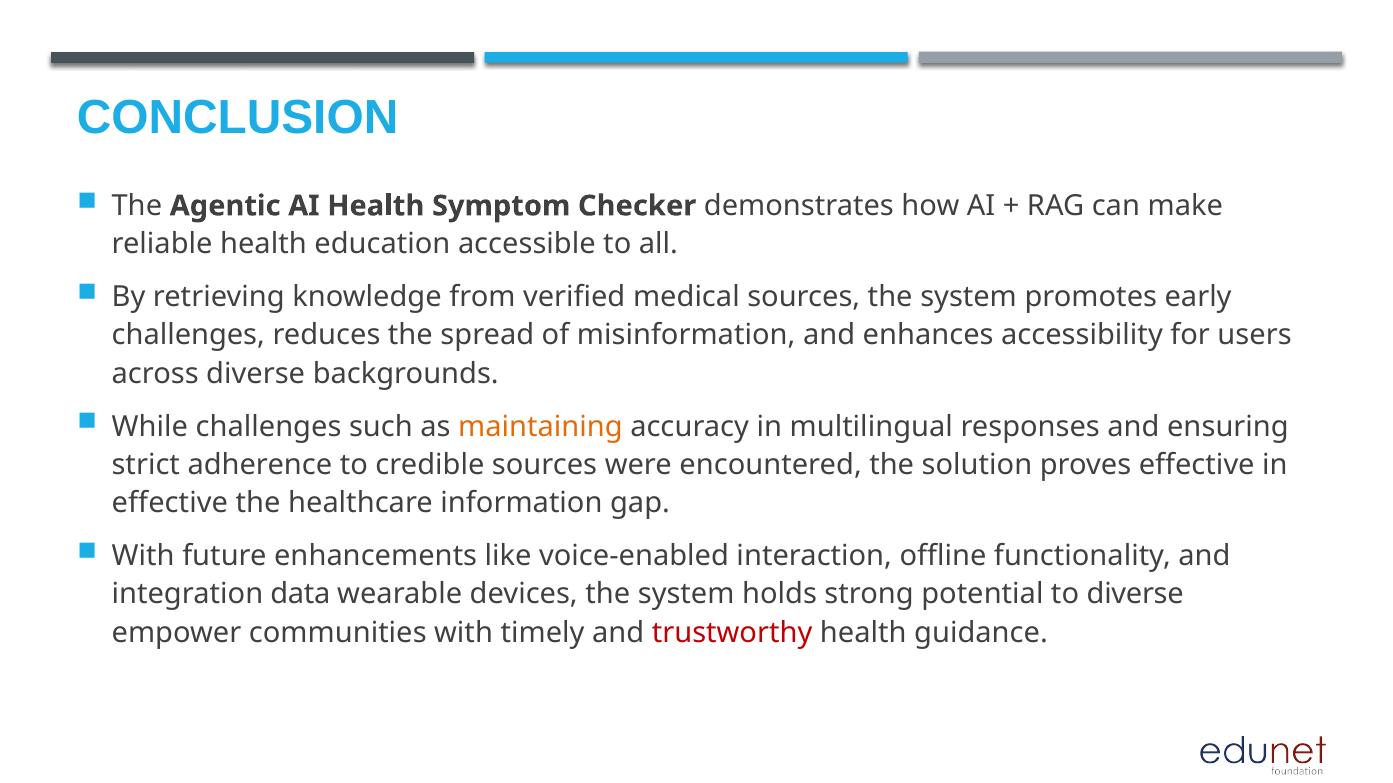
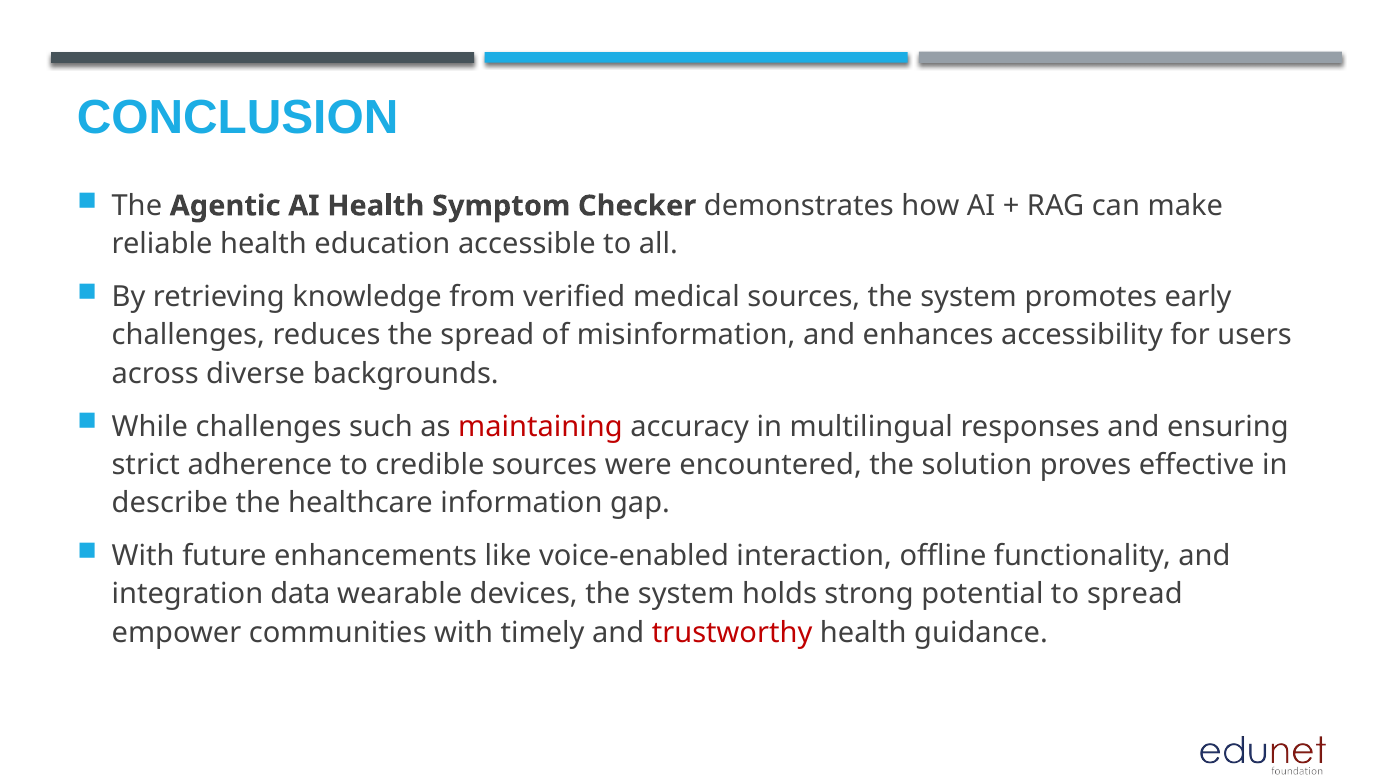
maintaining colour: orange -> red
effective at (170, 503): effective -> describe
to diverse: diverse -> spread
